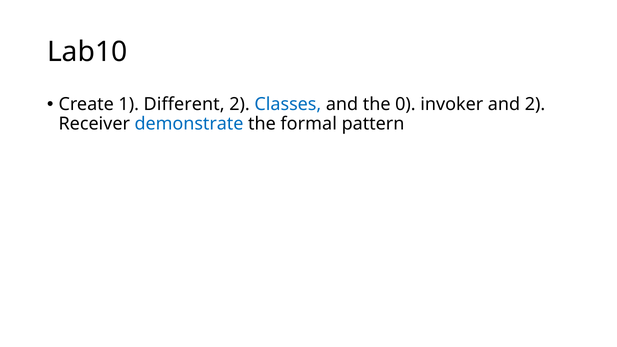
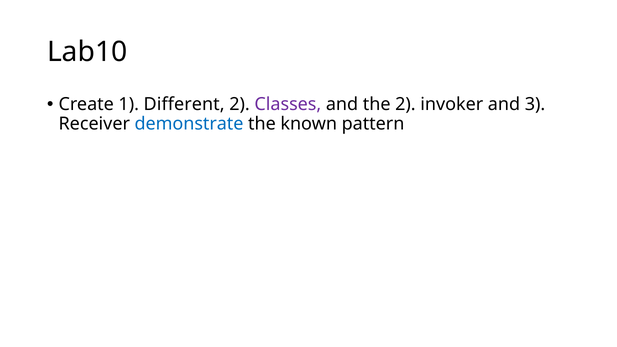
Classes colour: blue -> purple
the 0: 0 -> 2
and 2: 2 -> 3
formal: formal -> known
